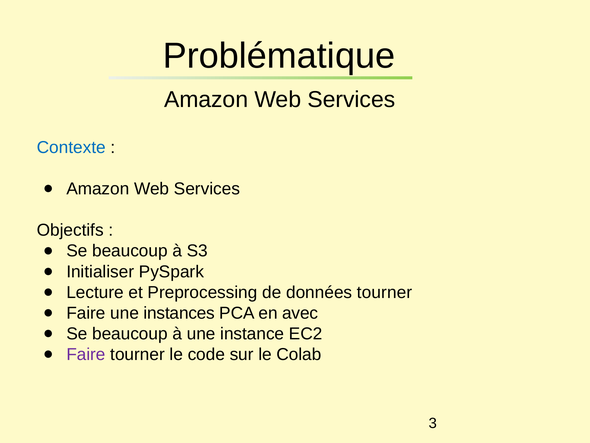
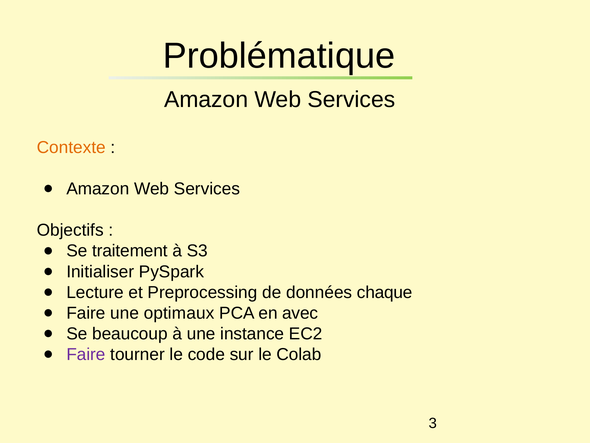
Contexte colour: blue -> orange
beaucoup at (130, 251): beaucoup -> traitement
données tourner: tourner -> chaque
instances: instances -> optimaux
